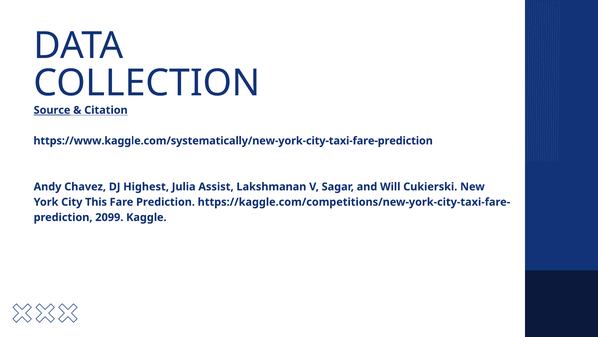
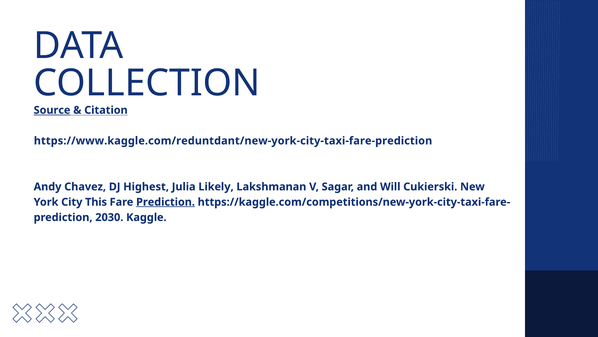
https://www.kaggle.com/systematically/new-york-city-taxi-fare-prediction: https://www.kaggle.com/systematically/new-york-city-taxi-fare-prediction -> https://www.kaggle.com/reduntdant/new-york-city-taxi-fare-prediction
Assist: Assist -> Likely
Prediction at (166, 202) underline: none -> present
2099: 2099 -> 2030
